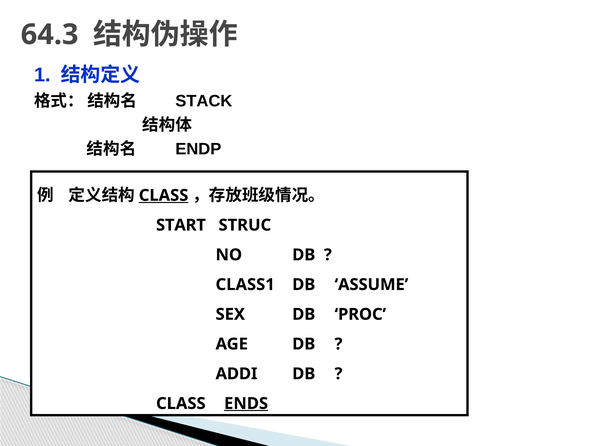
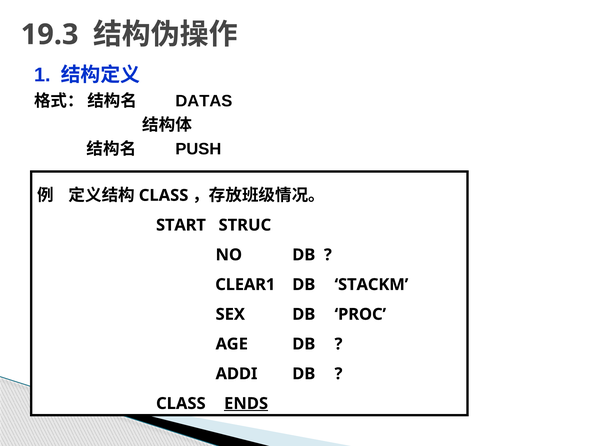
64.3: 64.3 -> 19.3
STACK: STACK -> DATAS
ENDP: ENDP -> PUSH
CLASS at (164, 195) underline: present -> none
CLASS1: CLASS1 -> CLEAR1
ASSUME: ASSUME -> STACKM
